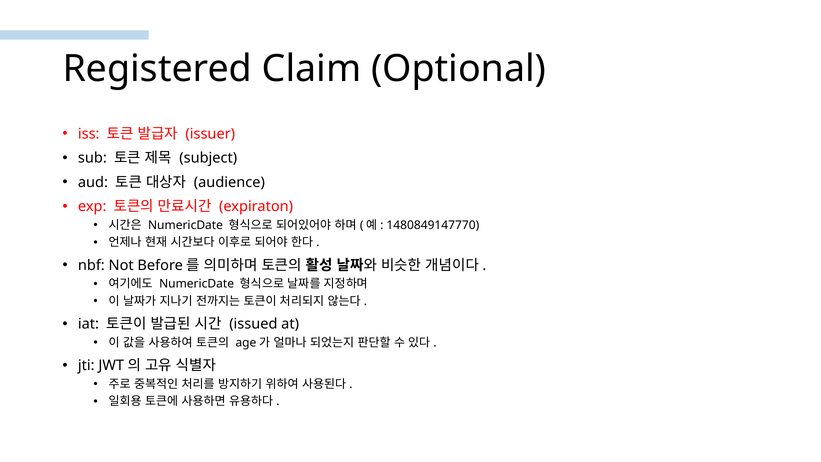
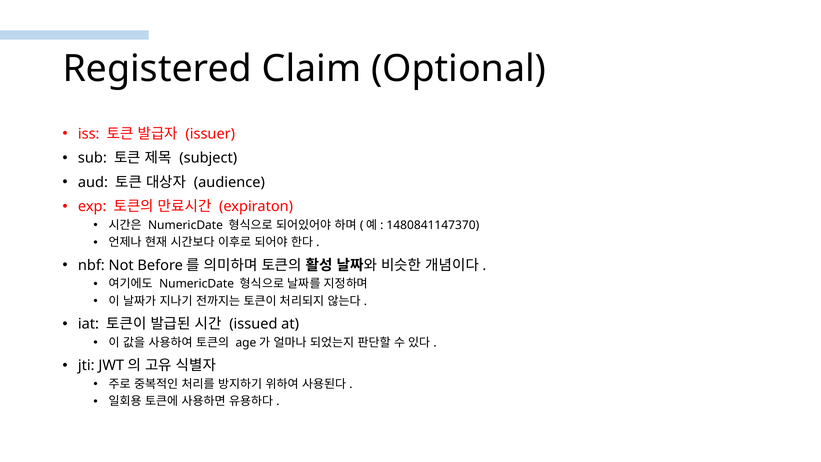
1480849147770: 1480849147770 -> 1480841147370
